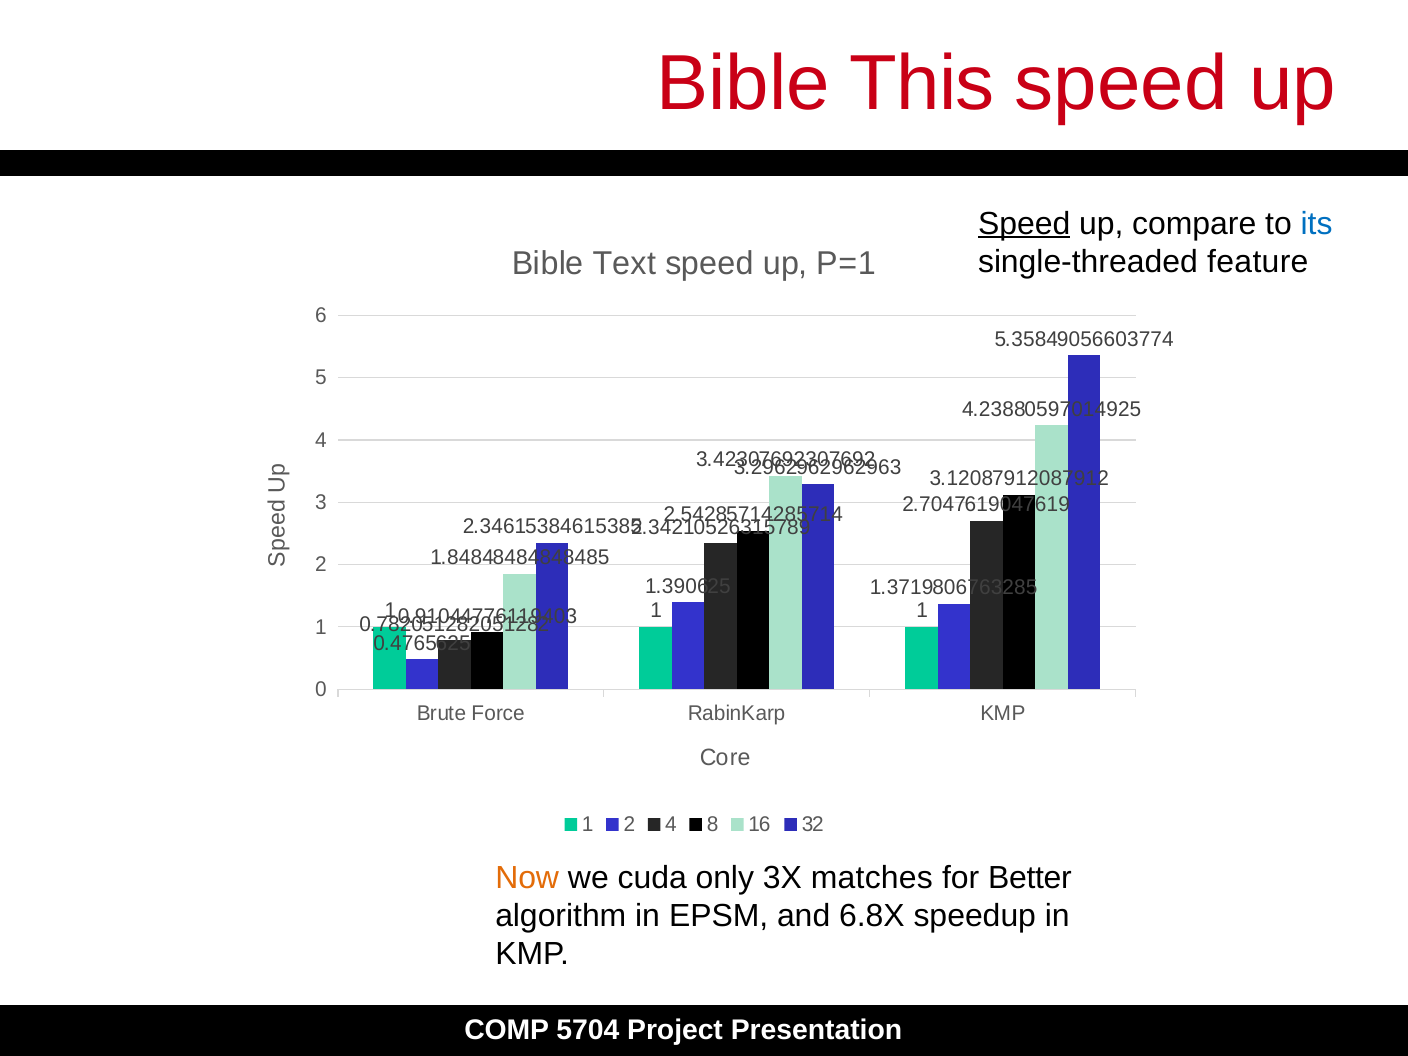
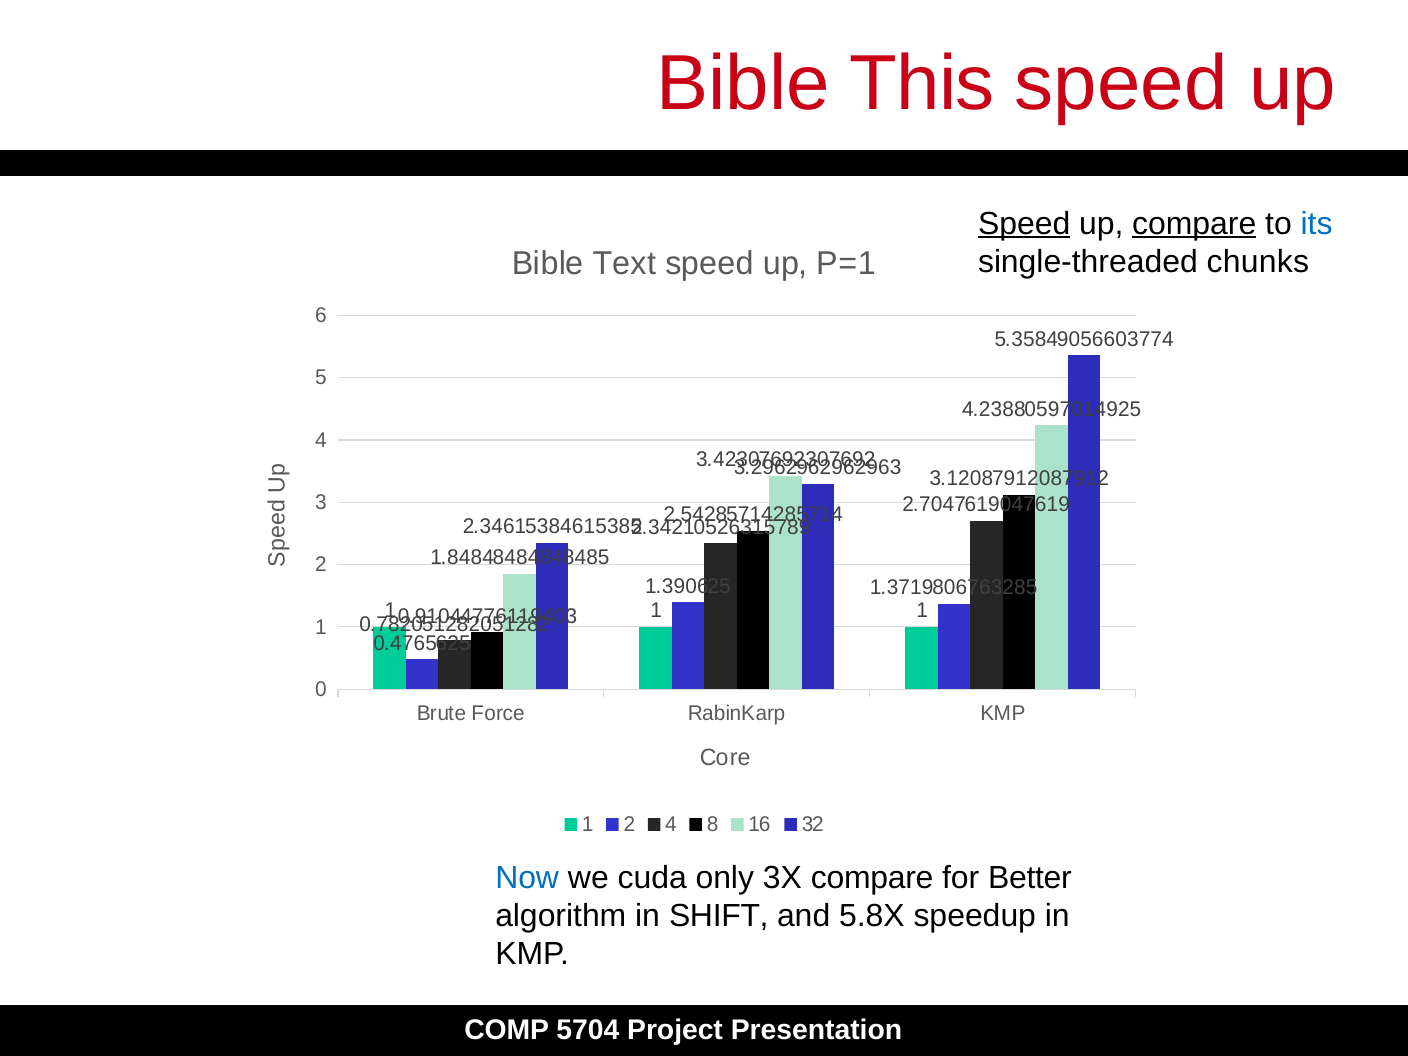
compare at (1194, 224) underline: none -> present
feature: feature -> chunks
Now colour: orange -> blue
3X matches: matches -> compare
EPSM: EPSM -> SHIFT
6.8X: 6.8X -> 5.8X
